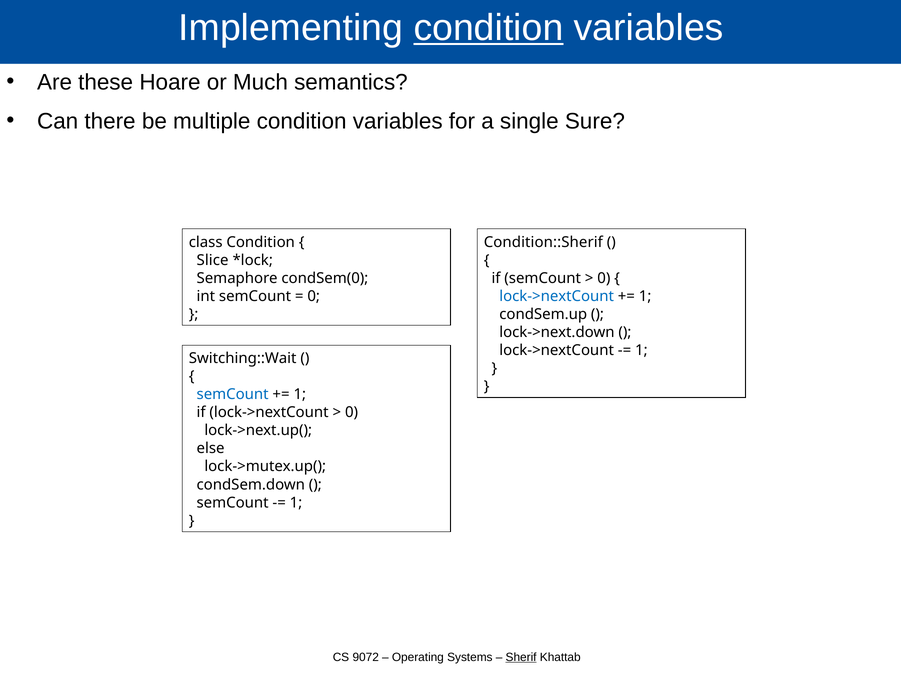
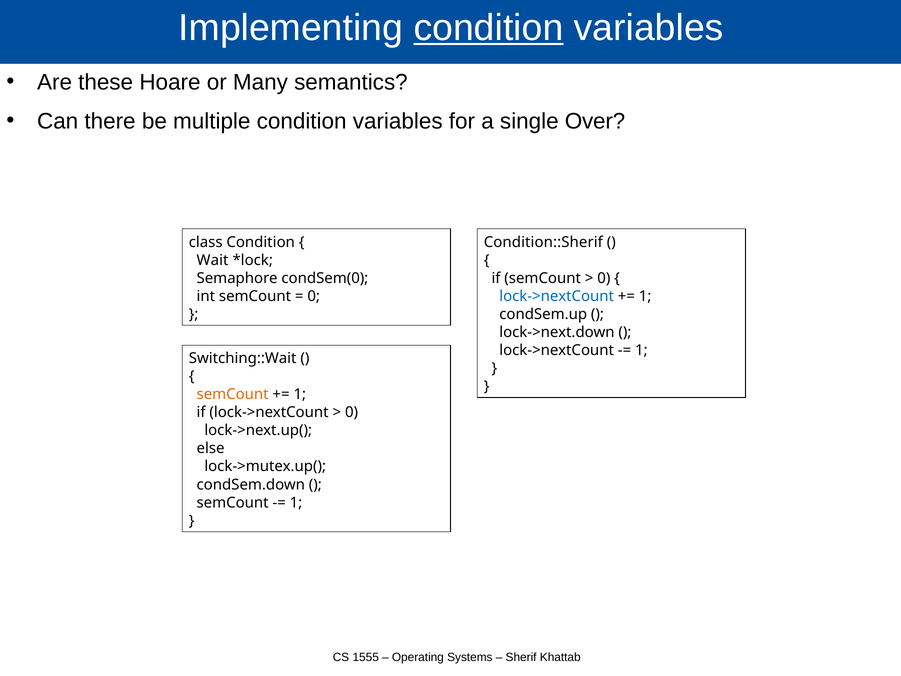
Much: Much -> Many
Sure: Sure -> Over
Slice: Slice -> Wait
semCount at (233, 394) colour: blue -> orange
9072: 9072 -> 1555
Sherif underline: present -> none
